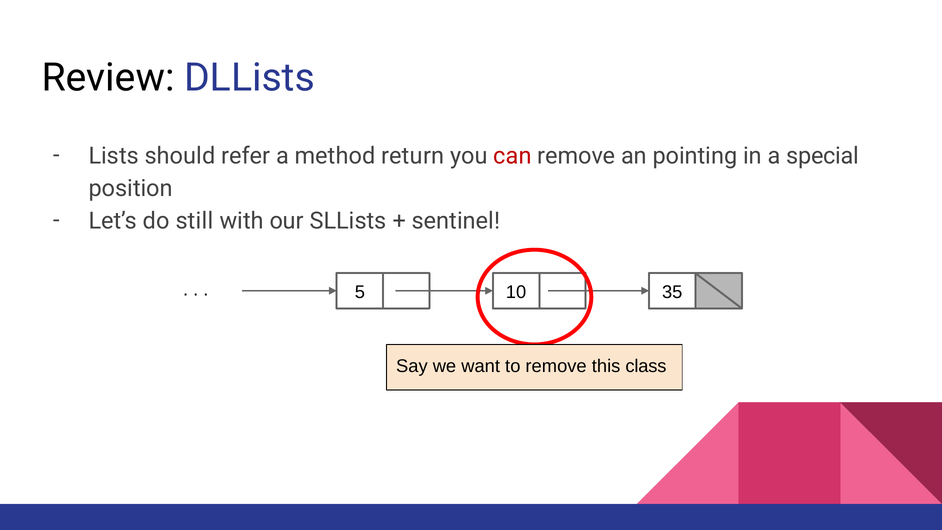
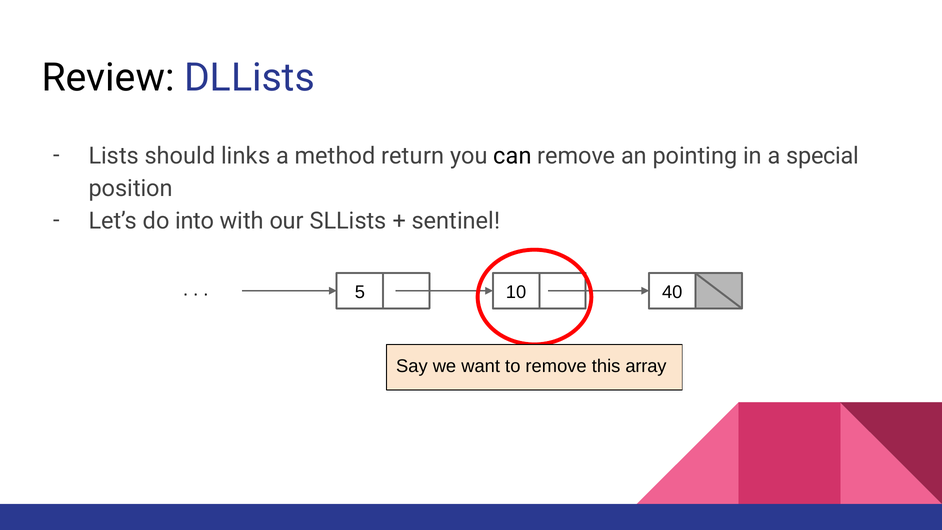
refer: refer -> links
can colour: red -> black
still: still -> into
35: 35 -> 40
class: class -> array
